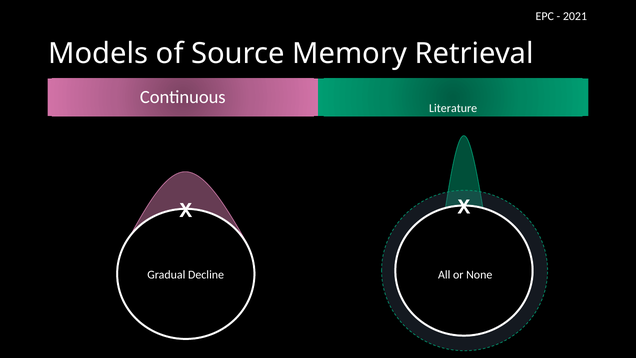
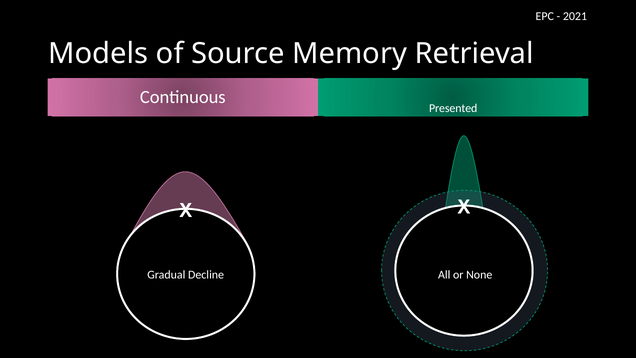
Literature: Literature -> Presented
